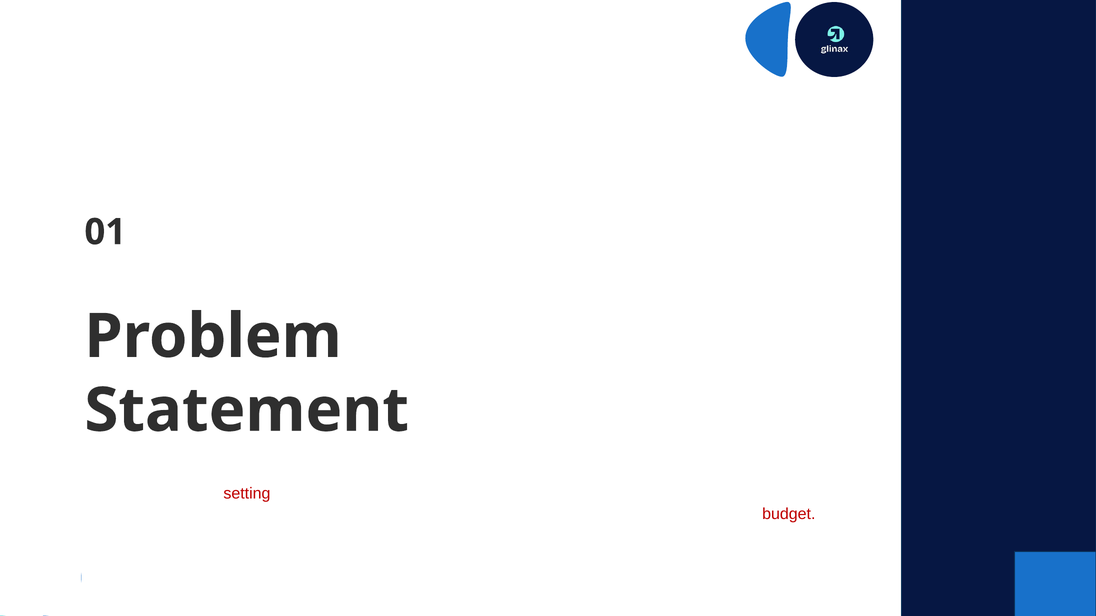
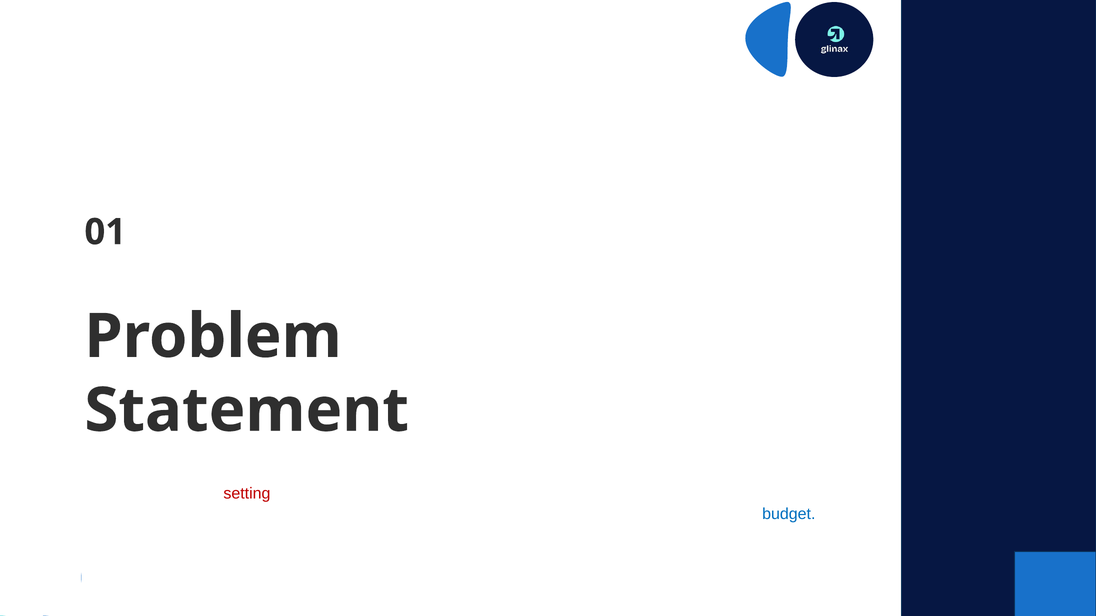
budget at (789, 514) colour: red -> blue
